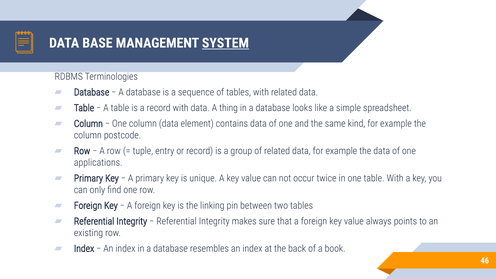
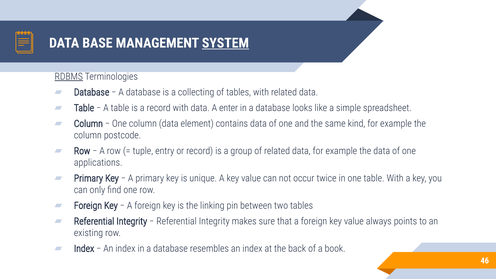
RDBMS underline: none -> present
sequence: sequence -> collecting
thing: thing -> enter
